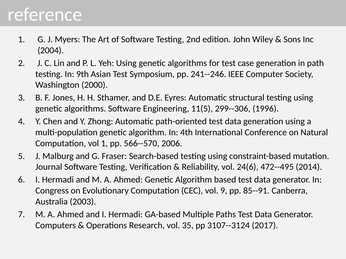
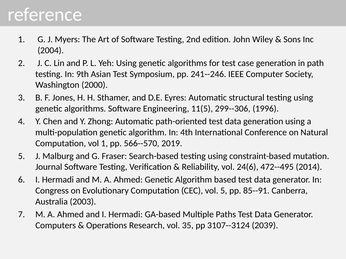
2006: 2006 -> 2019
vol 9: 9 -> 5
2017: 2017 -> 2039
